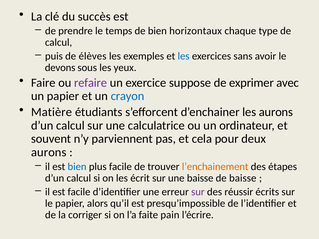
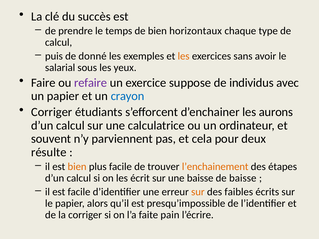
élèves: élèves -> donné
les at (184, 56) colour: blue -> orange
devons: devons -> salarial
exprimer: exprimer -> individus
Matière at (52, 112): Matière -> Corriger
aurons at (49, 152): aurons -> résulte
bien at (77, 167) colour: blue -> orange
sur at (198, 192) colour: purple -> orange
réussir: réussir -> faibles
